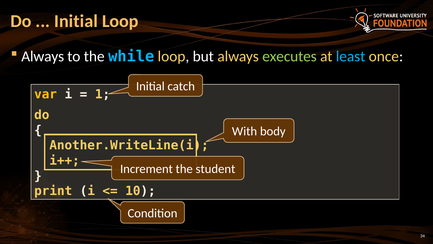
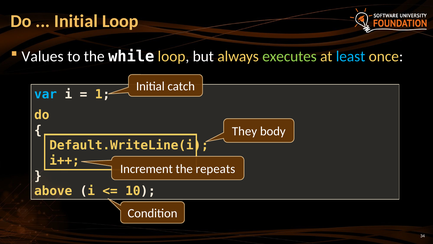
Always at (43, 56): Always -> Values
while colour: light blue -> white
var colour: yellow -> light blue
With: With -> They
Another.WriteLine(i: Another.WriteLine(i -> Default.WriteLine(i
student: student -> repeats
print: print -> above
